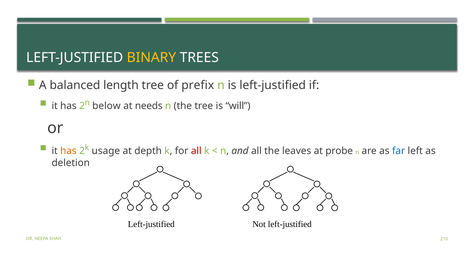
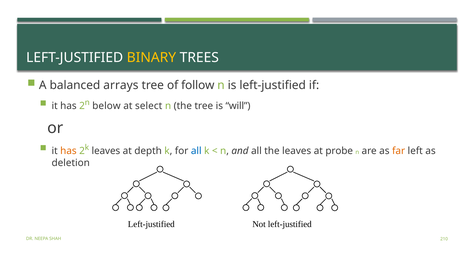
length: length -> arrays
prefix: prefix -> follow
needs: needs -> select
k usage: usage -> leaves
all at (196, 151) colour: red -> blue
far colour: blue -> orange
